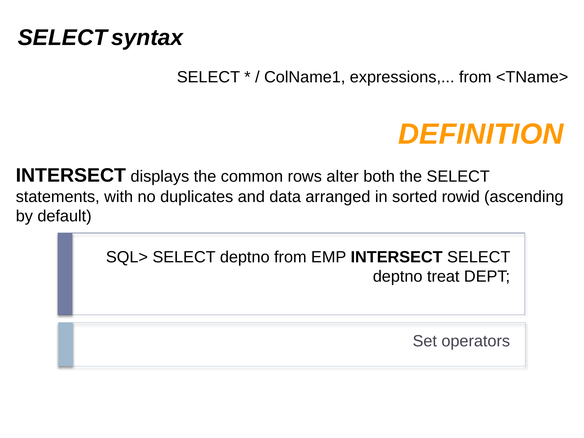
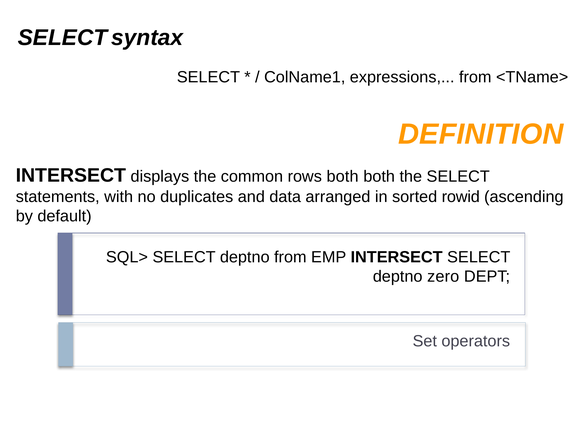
rows alter: alter -> both
treat: treat -> zero
